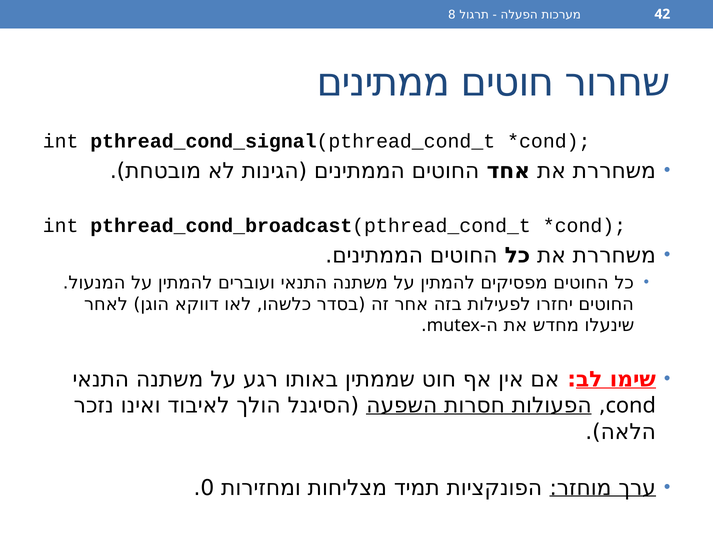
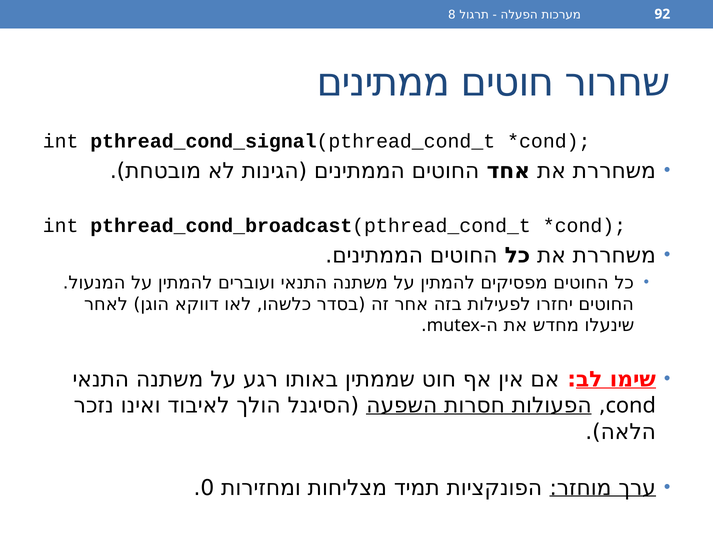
42: 42 -> 92
